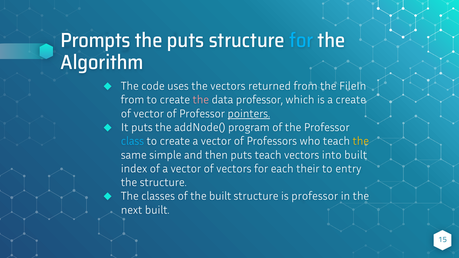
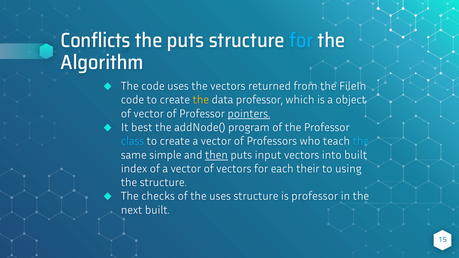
Prompts: Prompts -> Conflicts
from at (132, 100): from -> code
the at (201, 100) colour: pink -> yellow
a create: create -> object
It puts: puts -> best
the at (361, 141) colour: yellow -> light blue
then underline: none -> present
puts teach: teach -> input
entry: entry -> using
classes: classes -> checks
the built: built -> uses
